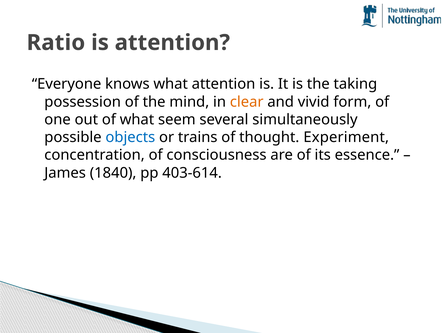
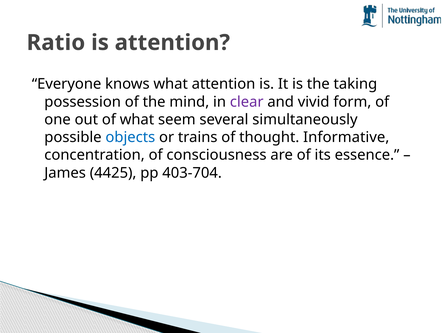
clear colour: orange -> purple
Experiment: Experiment -> Informative
1840: 1840 -> 4425
403-614: 403-614 -> 403-704
